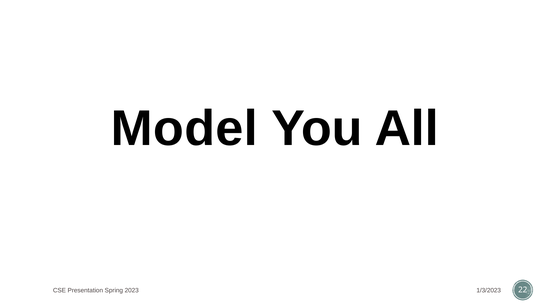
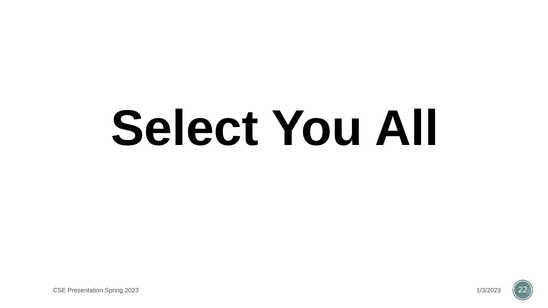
Model: Model -> Select
